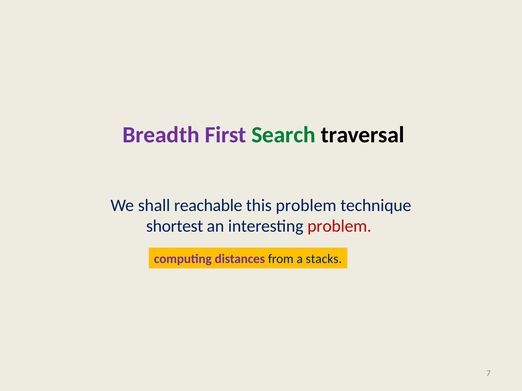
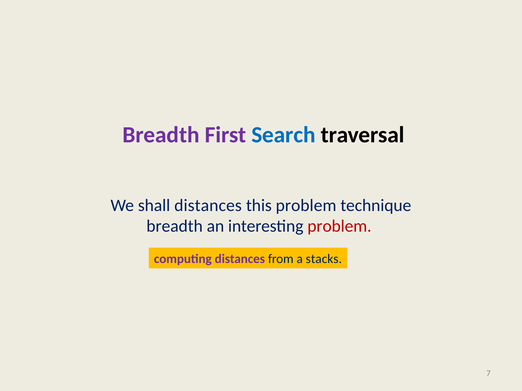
Search colour: green -> blue
shall reachable: reachable -> distances
shortest at (175, 227): shortest -> breadth
